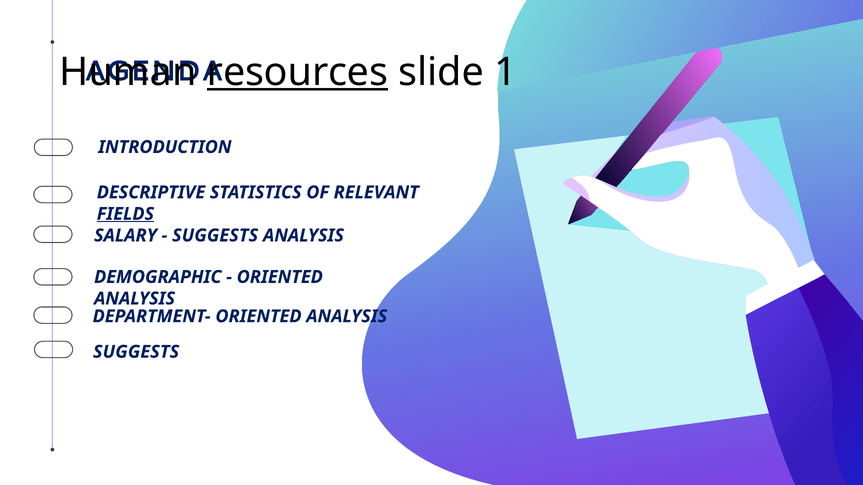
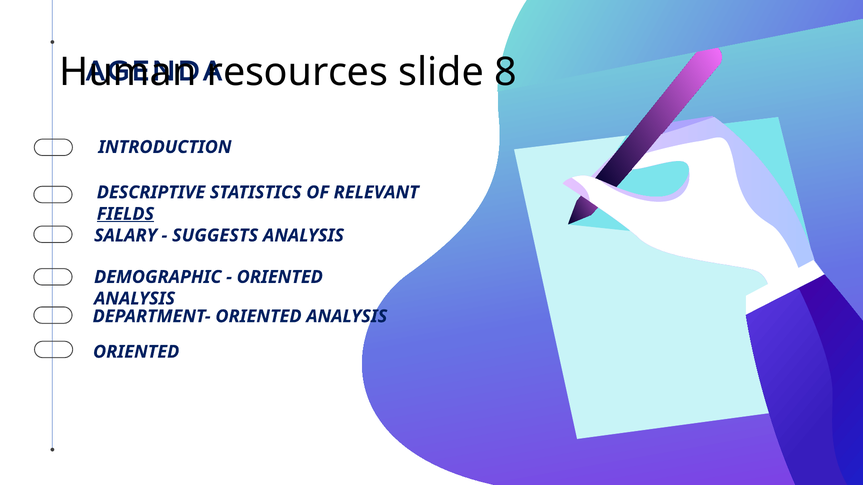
resources underline: present -> none
1: 1 -> 8
SUGGESTS at (136, 352): SUGGESTS -> ORIENTED
